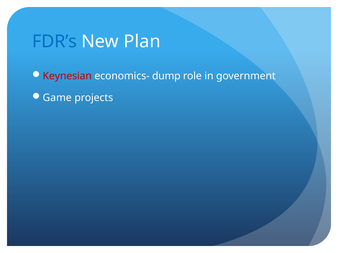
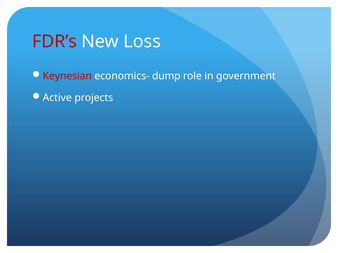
FDR’s colour: blue -> red
Plan: Plan -> Loss
Game: Game -> Active
